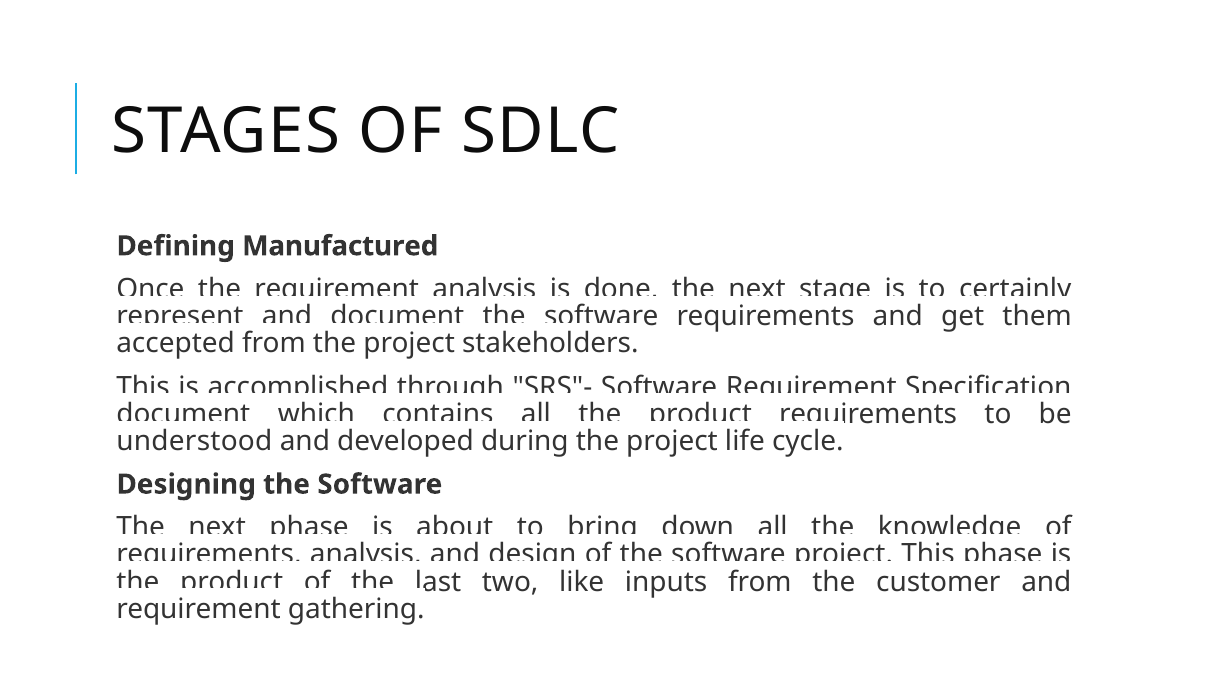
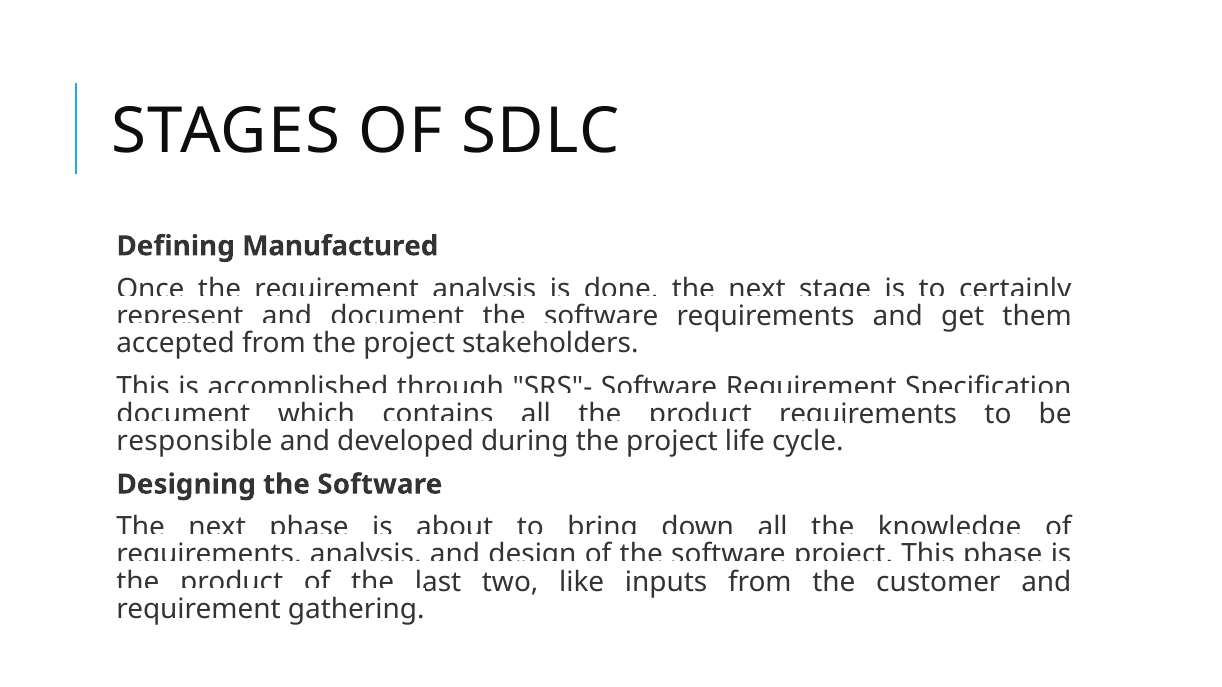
understood: understood -> responsible
